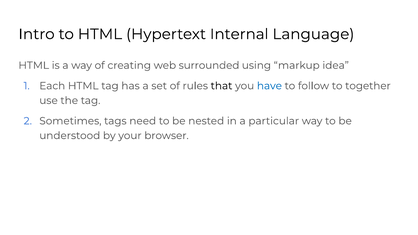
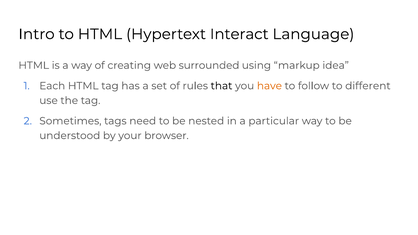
Internal: Internal -> Interact
have colour: blue -> orange
together: together -> different
